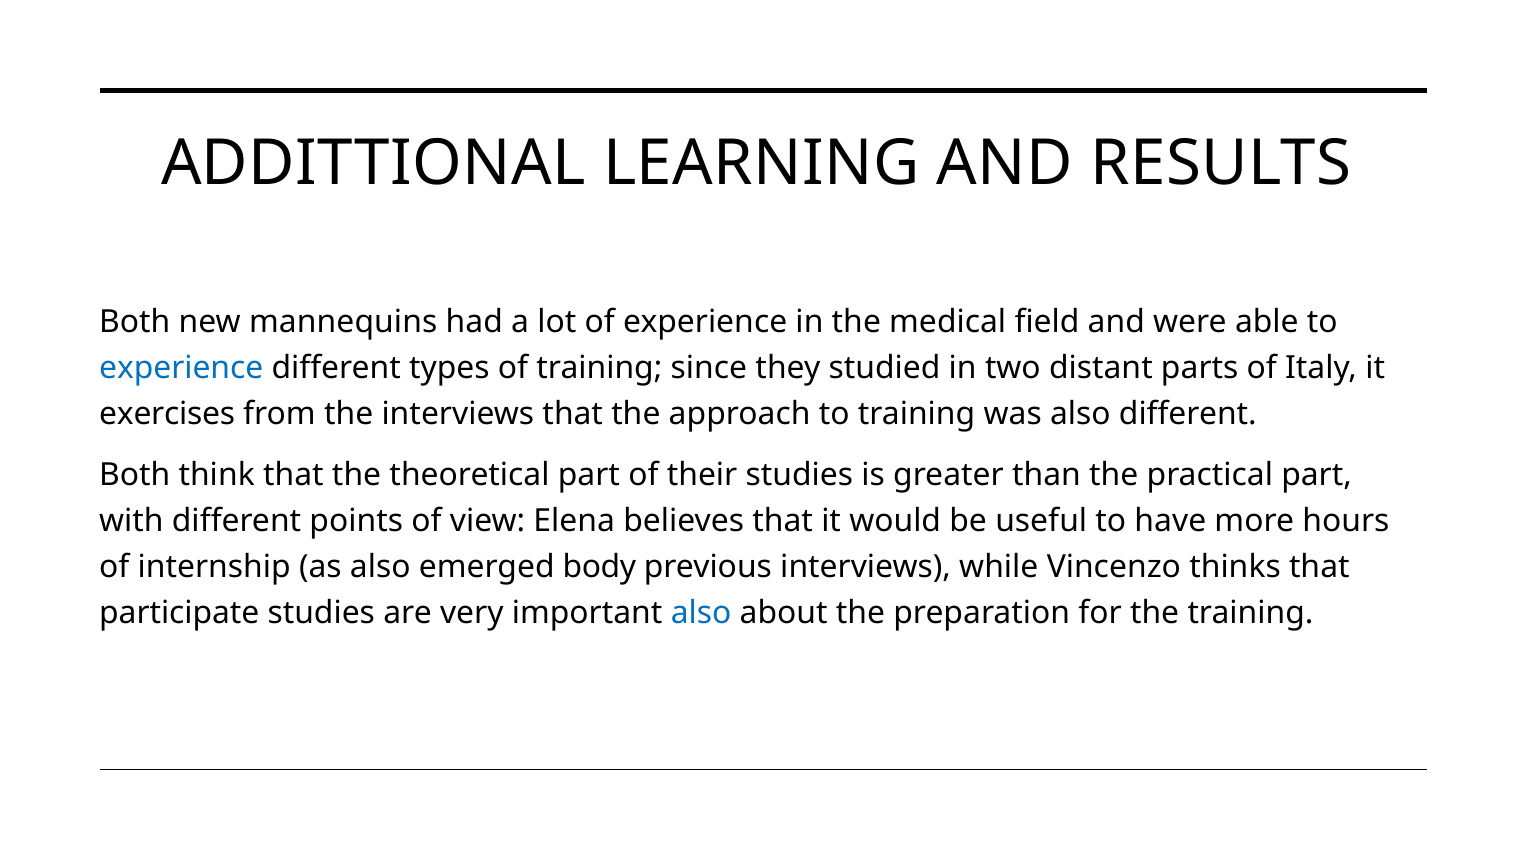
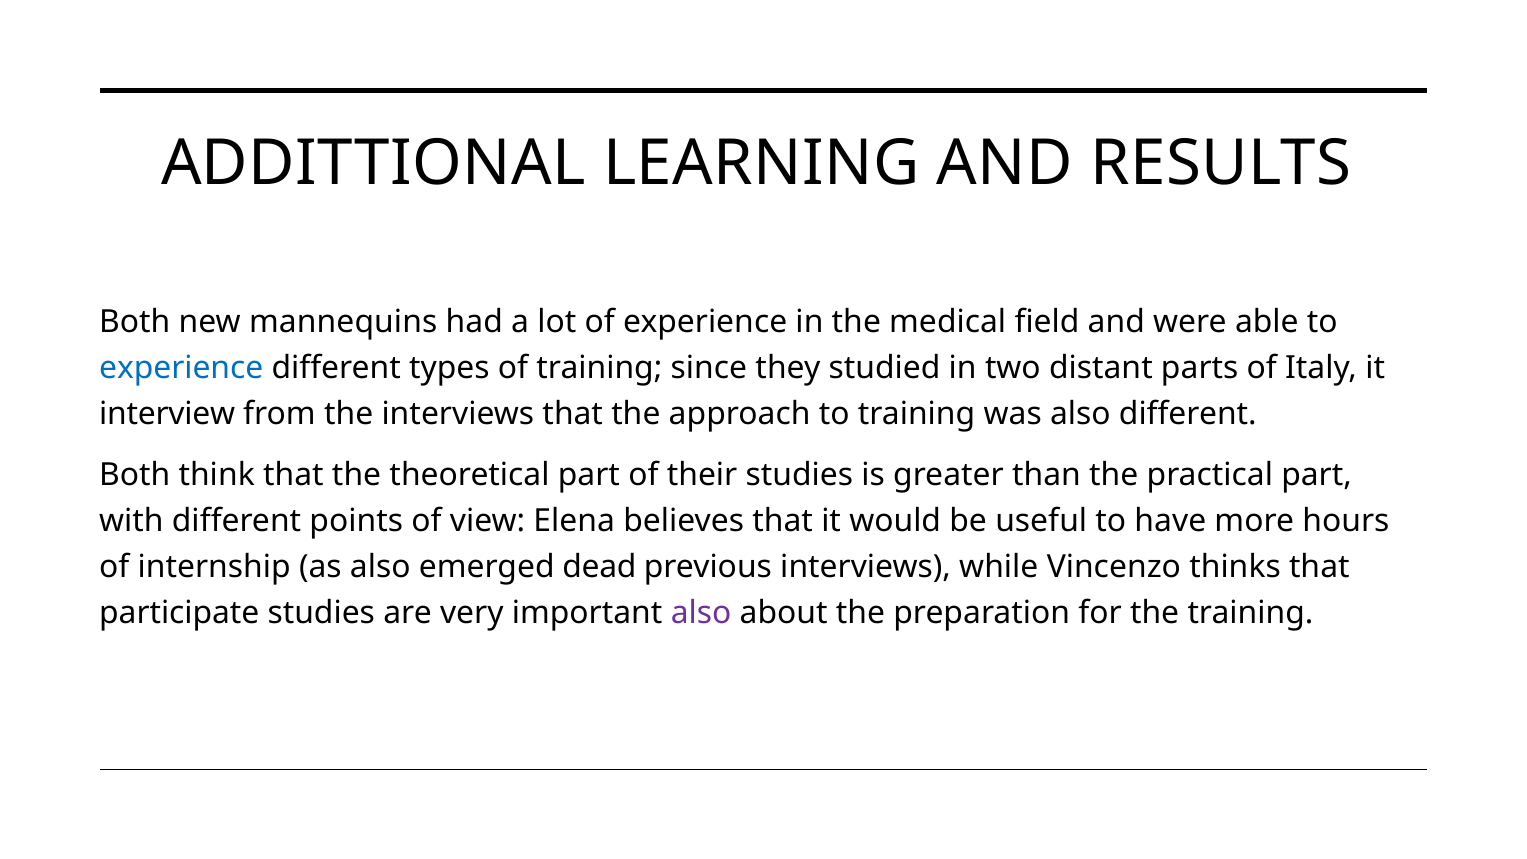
exercises: exercises -> interview
body: body -> dead
also at (701, 613) colour: blue -> purple
